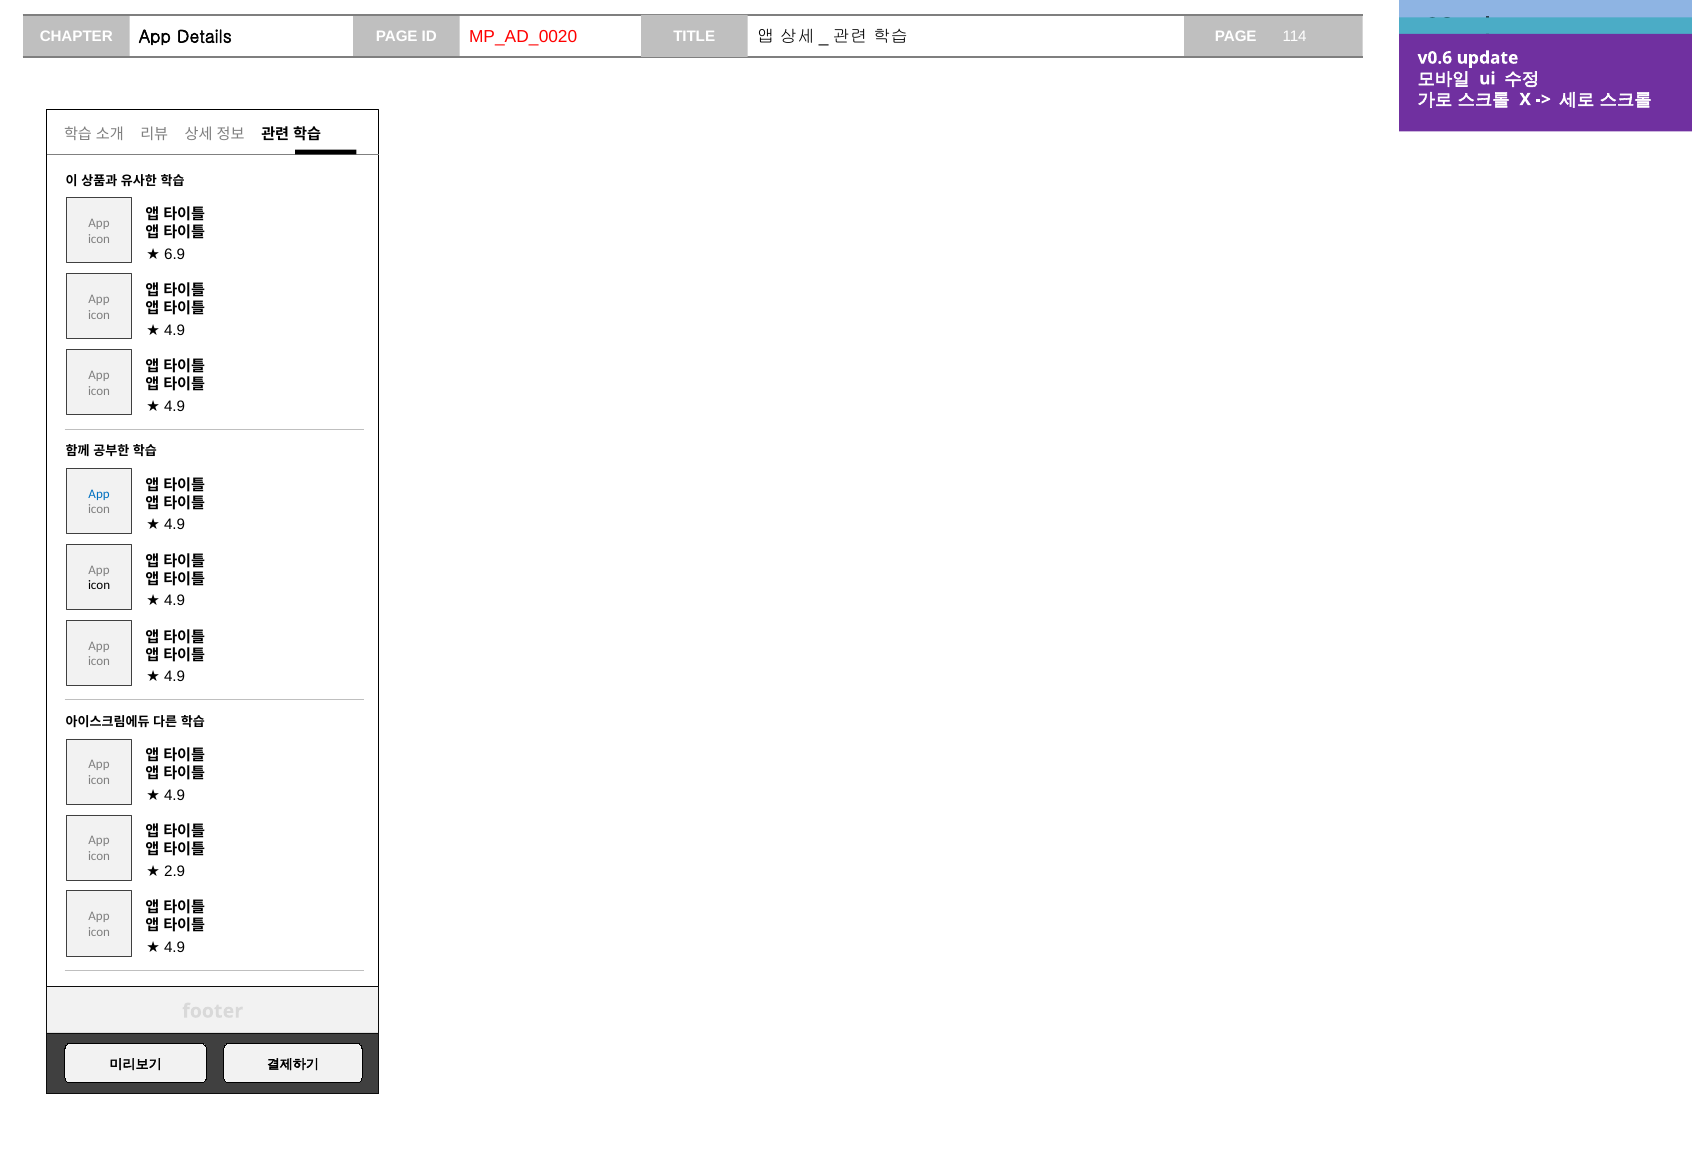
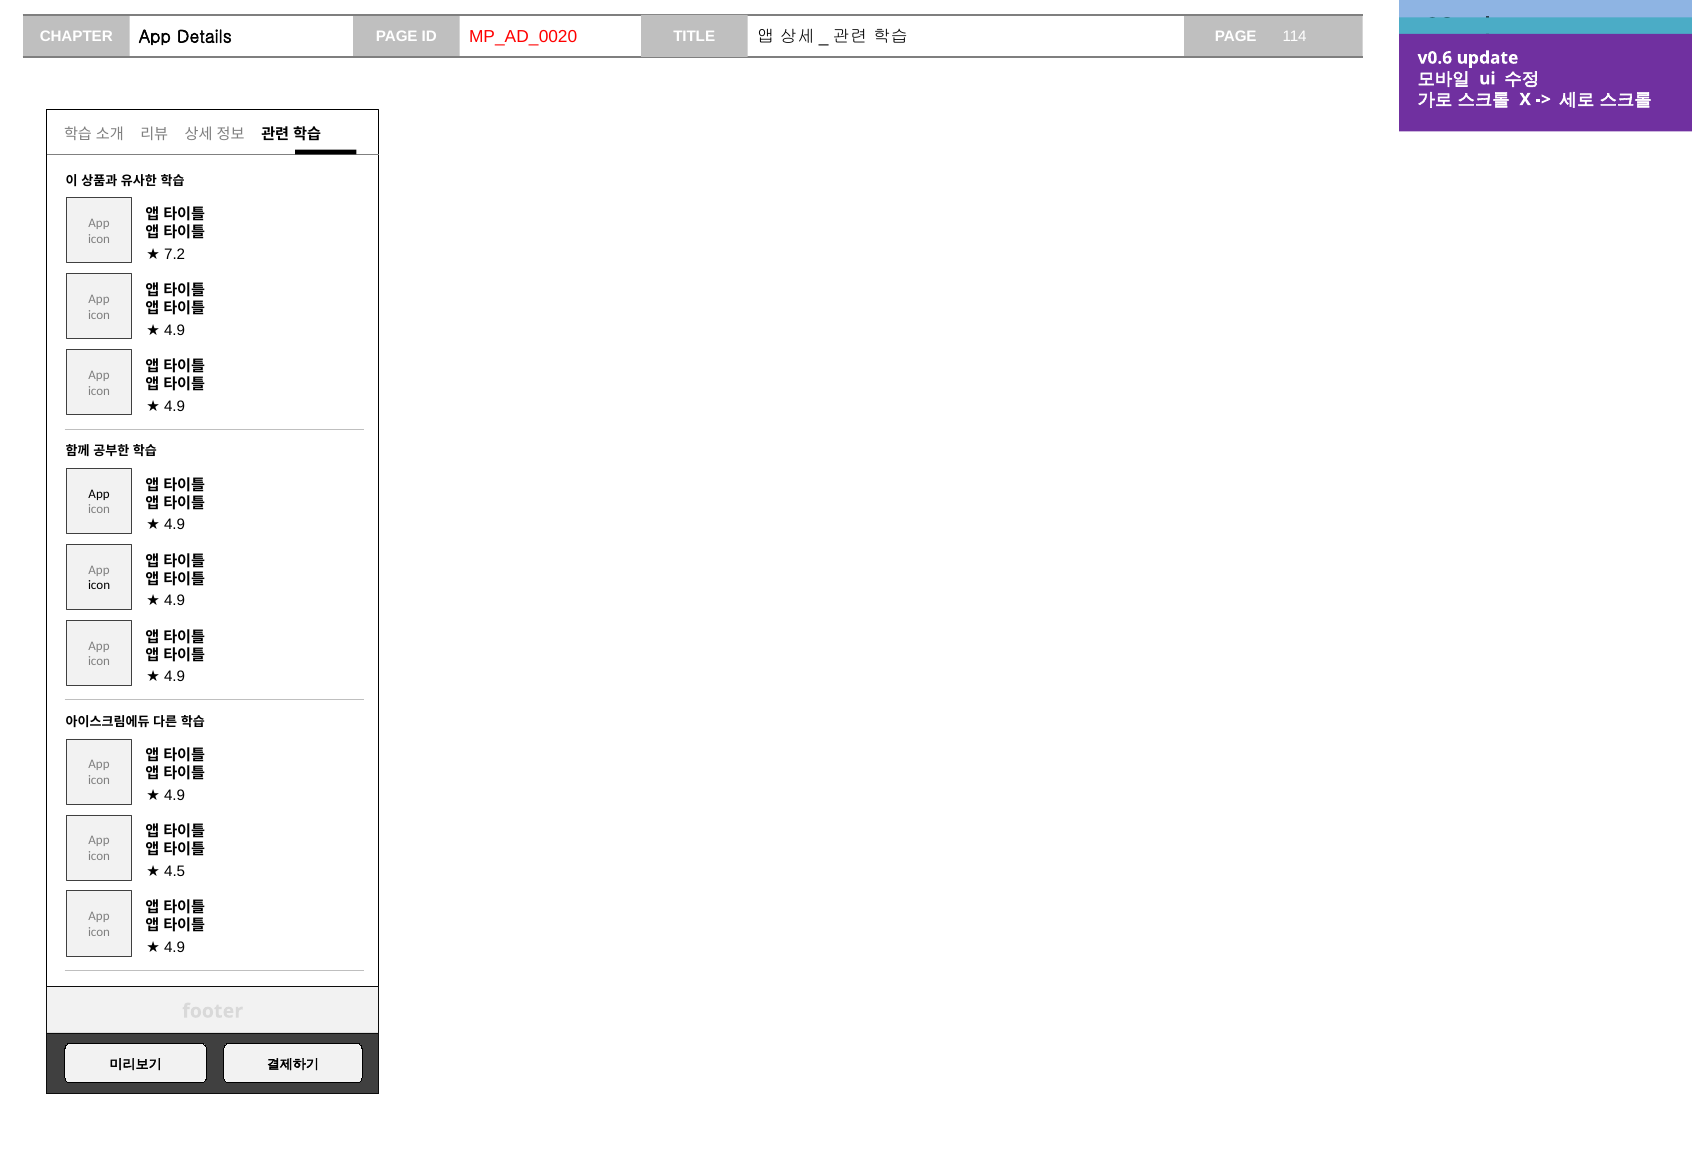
6.9: 6.9 -> 7.2
App at (99, 494) colour: blue -> black
2.9: 2.9 -> 4.5
